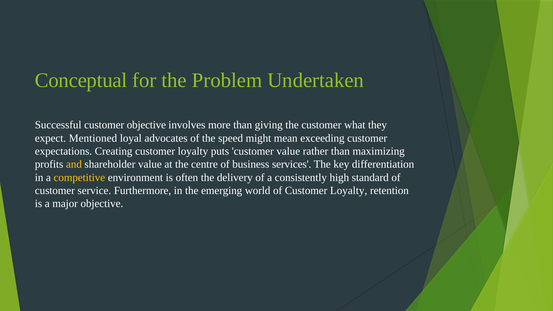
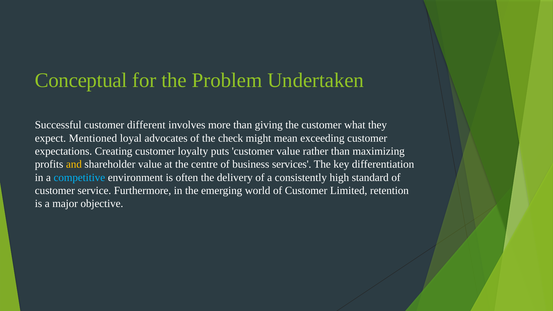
customer objective: objective -> different
speed: speed -> check
competitive colour: yellow -> light blue
of Customer Loyalty: Loyalty -> Limited
